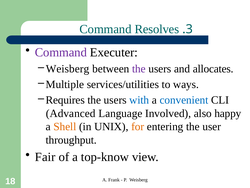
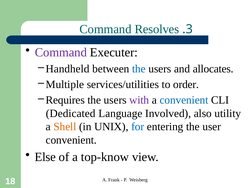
Weisberg at (68, 69): Weisberg -> Handheld
the at (139, 69) colour: purple -> blue
ways: ways -> order
with colour: blue -> purple
Advanced: Advanced -> Dedicated
happy: happy -> utility
for colour: orange -> blue
throughput at (71, 140): throughput -> convenient
Fair: Fair -> Else
